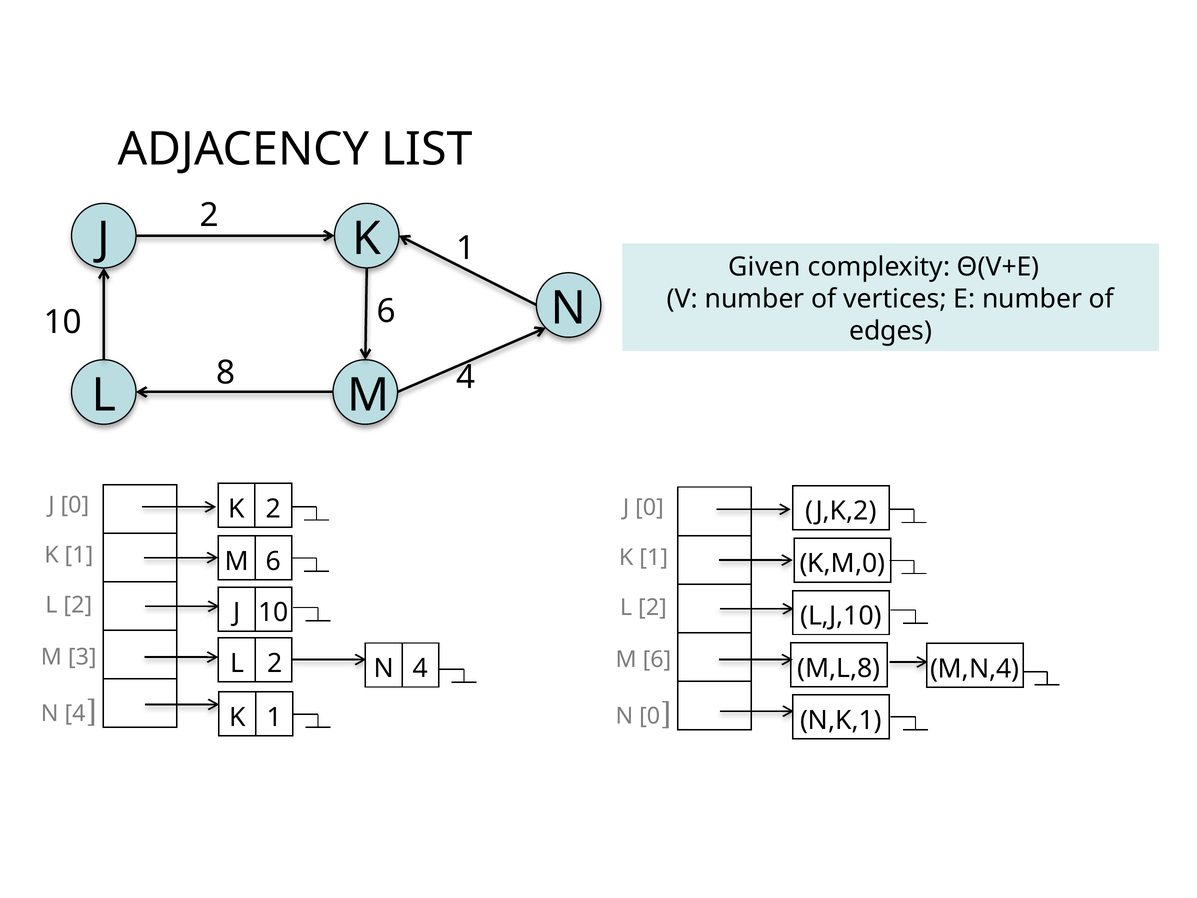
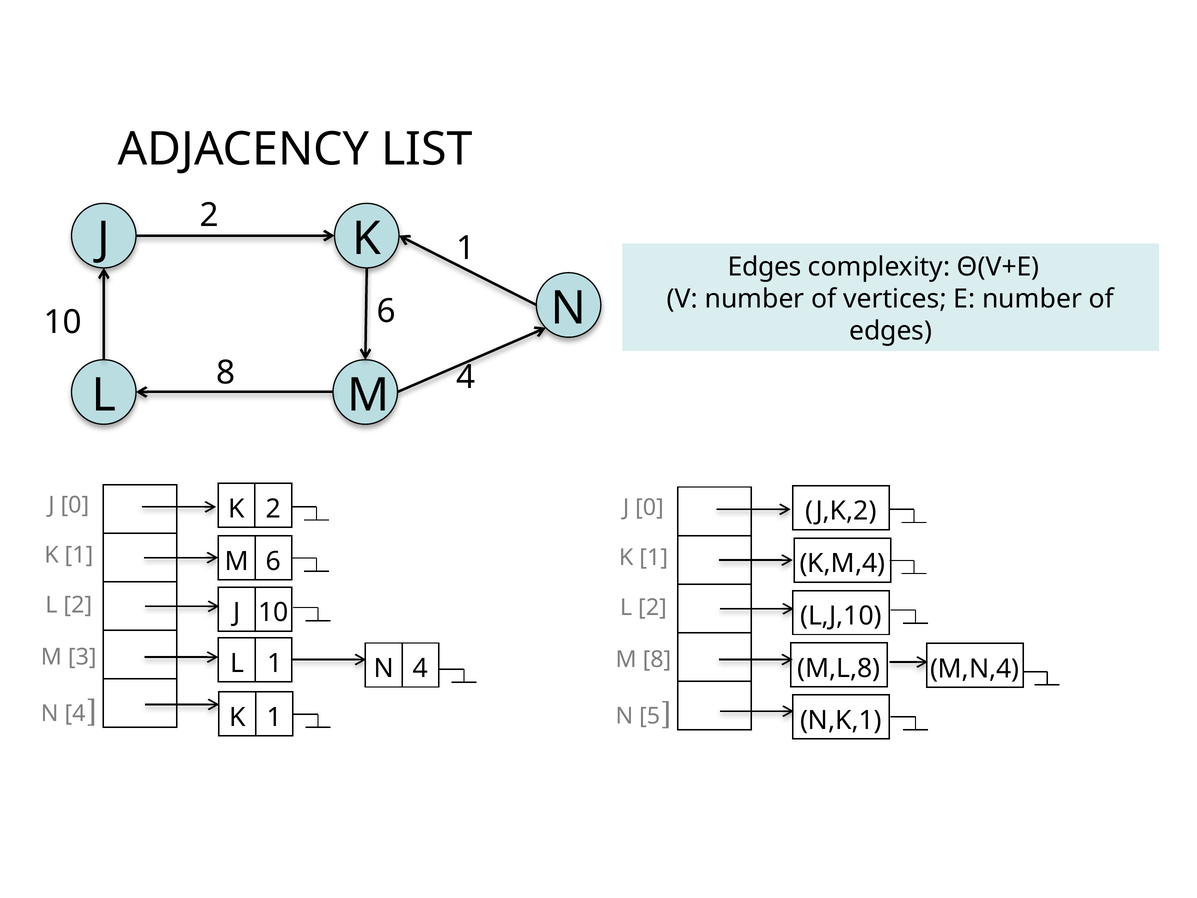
Given at (764, 267): Given -> Edges
K,M,0: K,M,0 -> K,M,4
6 at (657, 659): 6 -> 8
2 at (275, 663): 2 -> 1
N 0: 0 -> 5
